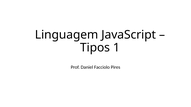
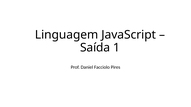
Tipos: Tipos -> Saída
